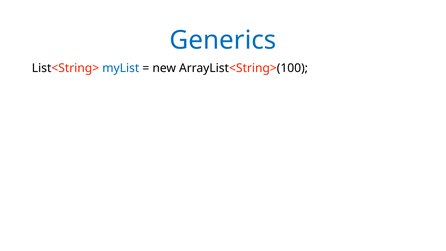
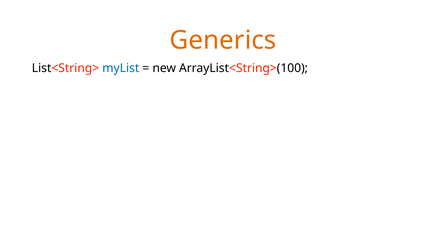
Generics colour: blue -> orange
